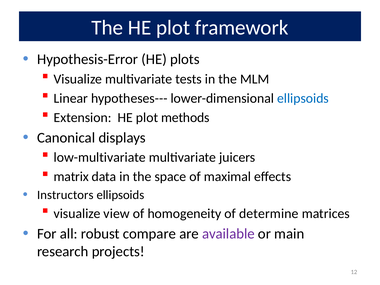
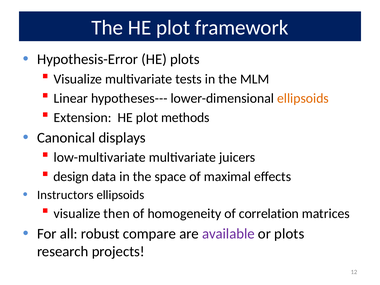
ellipsoids at (303, 98) colour: blue -> orange
matrix: matrix -> design
view: view -> then
determine: determine -> correlation
or main: main -> plots
